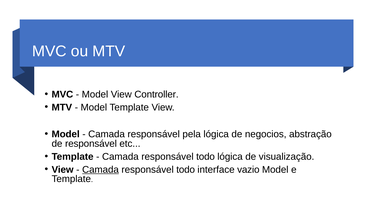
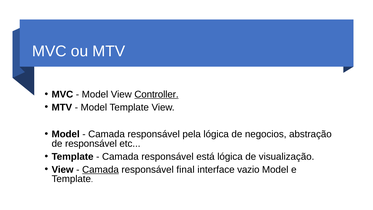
Controller underline: none -> present
todo at (206, 156): todo -> está
todo at (186, 169): todo -> final
